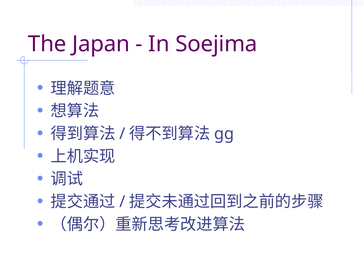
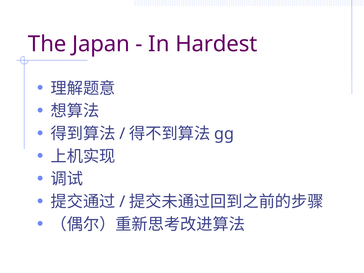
Soejima: Soejima -> Hardest
